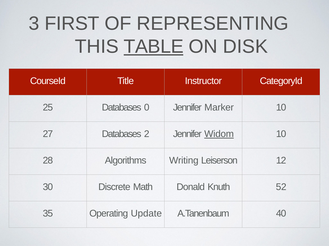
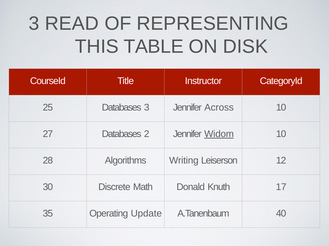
FIRST: FIRST -> READ
TABLE underline: present -> none
Databases 0: 0 -> 3
Marker: Marker -> Across
52: 52 -> 17
